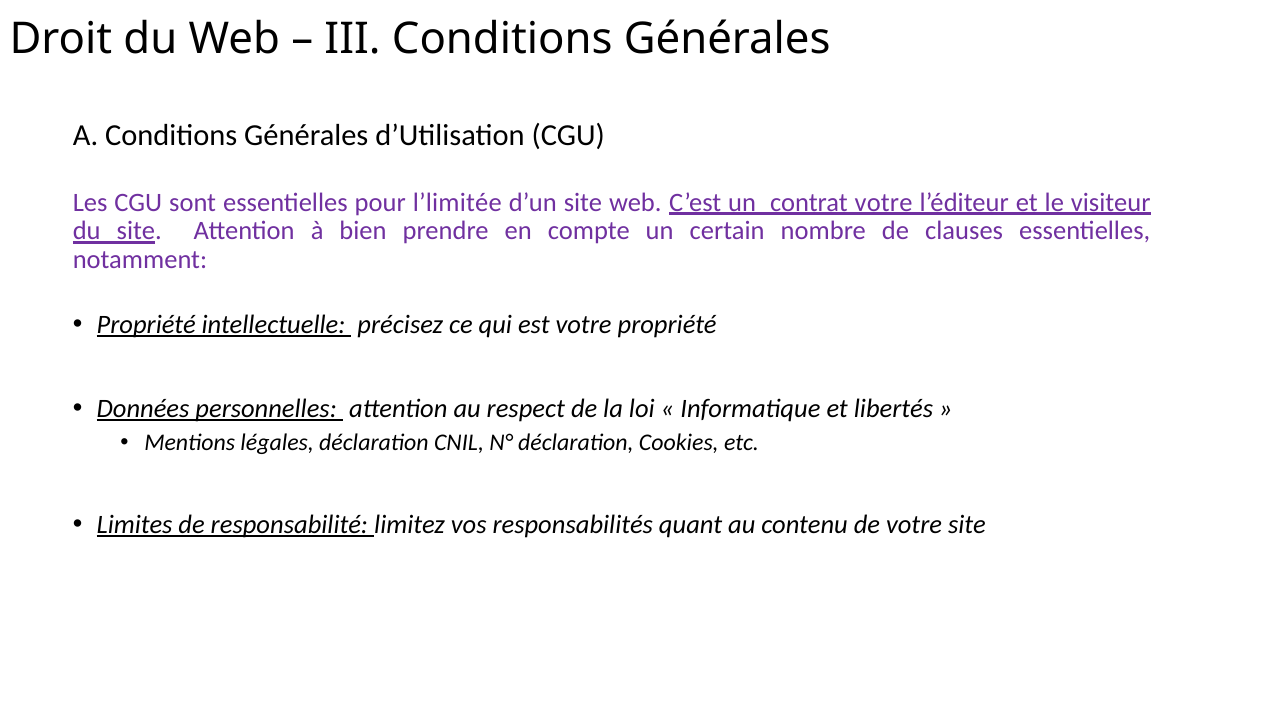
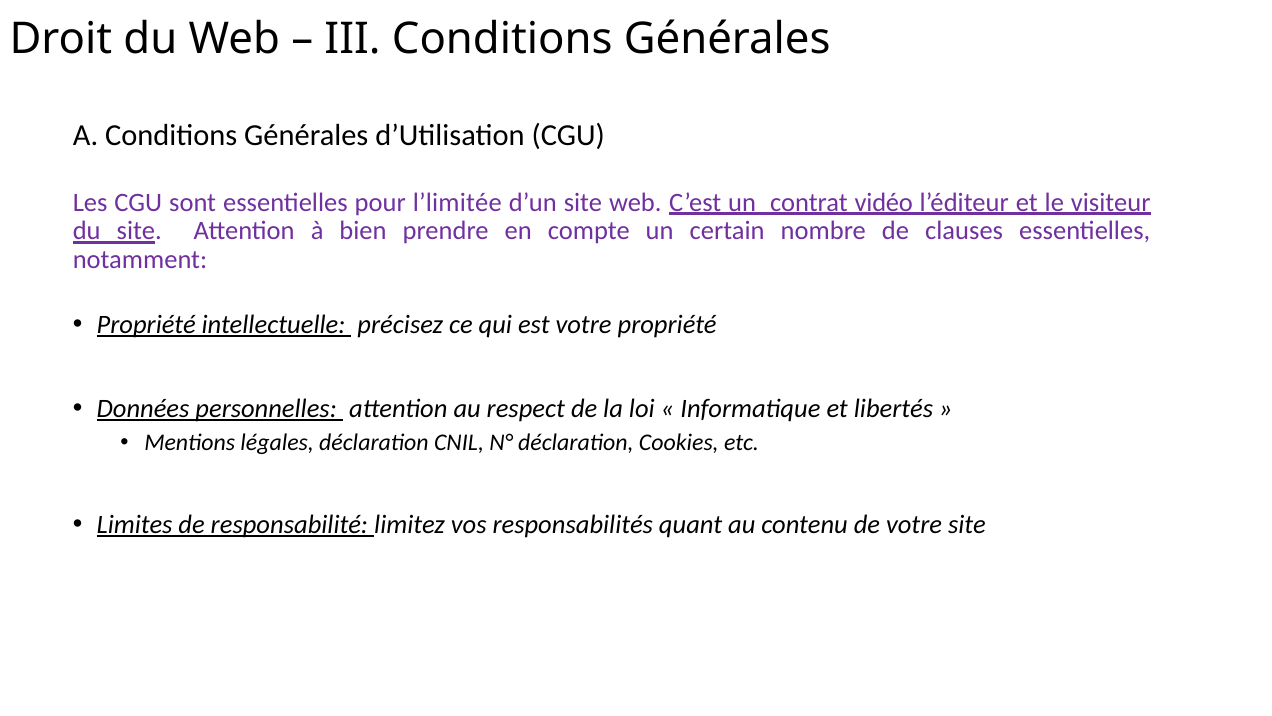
contrat votre: votre -> vidéo
